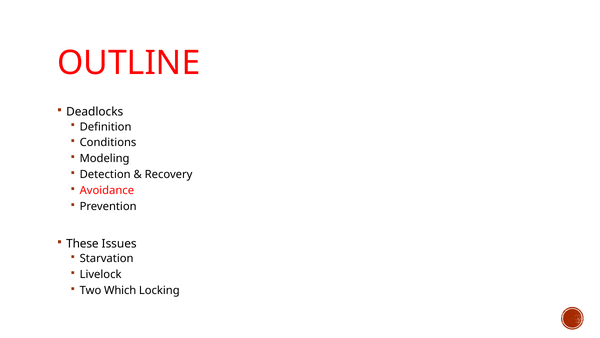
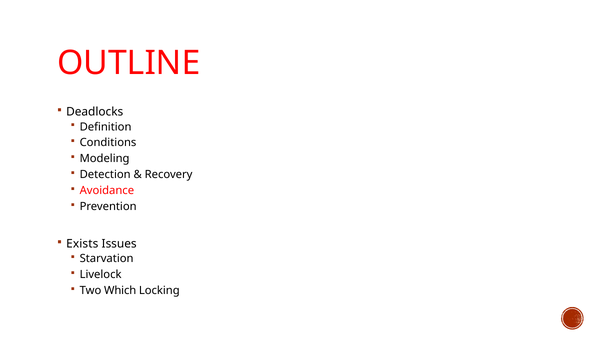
These: These -> Exists
